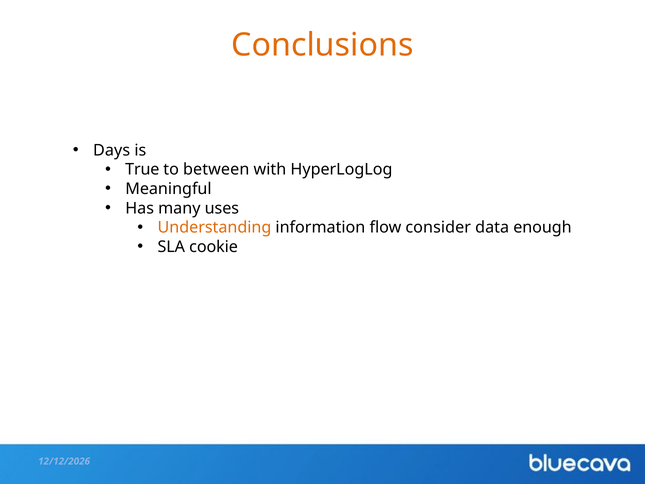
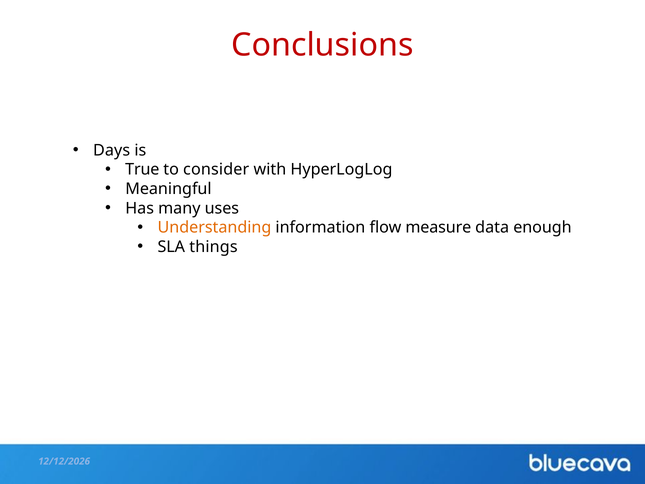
Conclusions colour: orange -> red
between: between -> consider
consider: consider -> measure
cookie: cookie -> things
